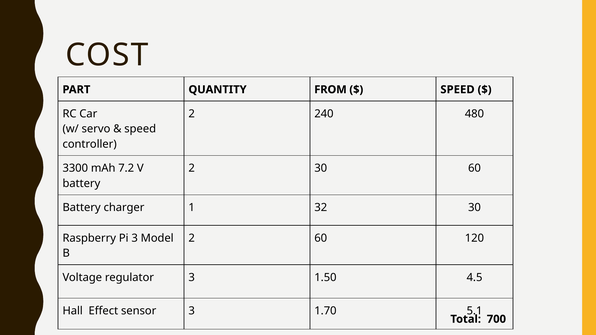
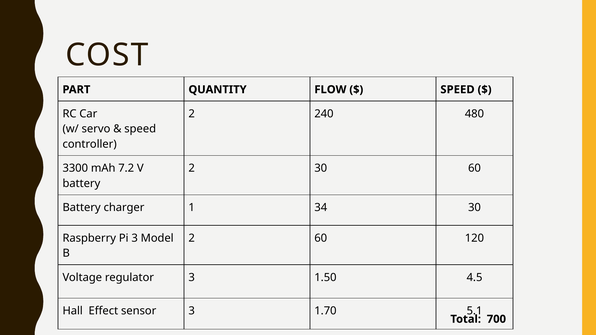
FROM: FROM -> FLOW
32: 32 -> 34
